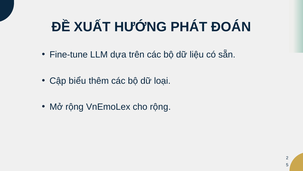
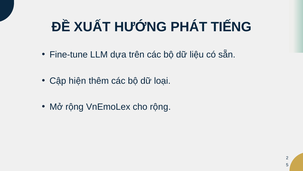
ĐOÁN: ĐOÁN -> TIẾNG
biểu: biểu -> hiện
